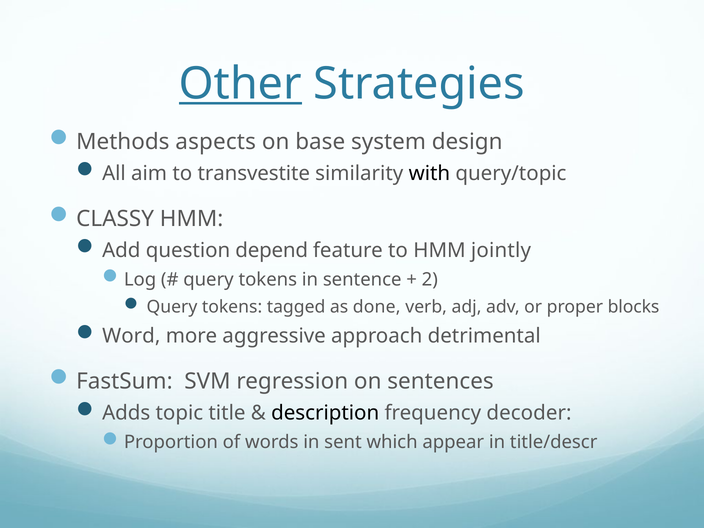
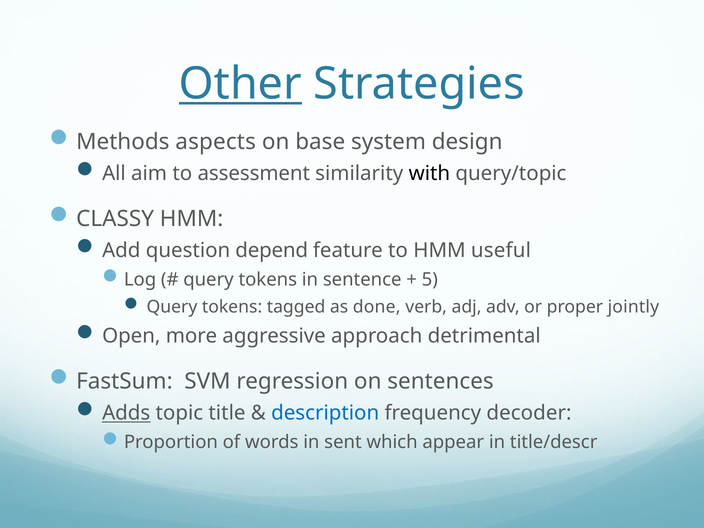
transvestite: transvestite -> assessment
jointly: jointly -> useful
2: 2 -> 5
blocks: blocks -> jointly
Word: Word -> Open
Adds underline: none -> present
description colour: black -> blue
